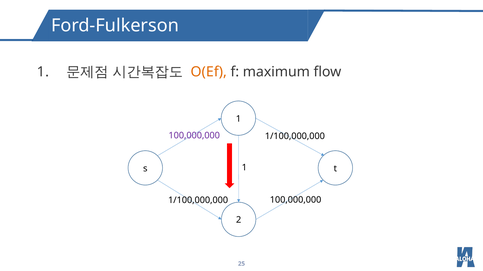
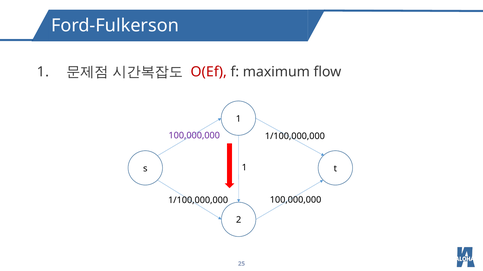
O(Ef colour: orange -> red
